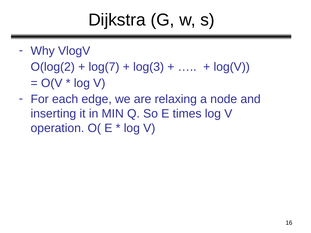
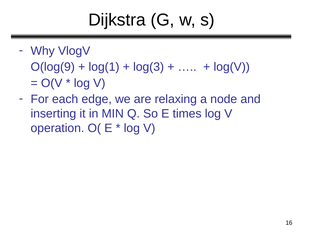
O(log(2: O(log(2 -> O(log(9
log(7: log(7 -> log(1
